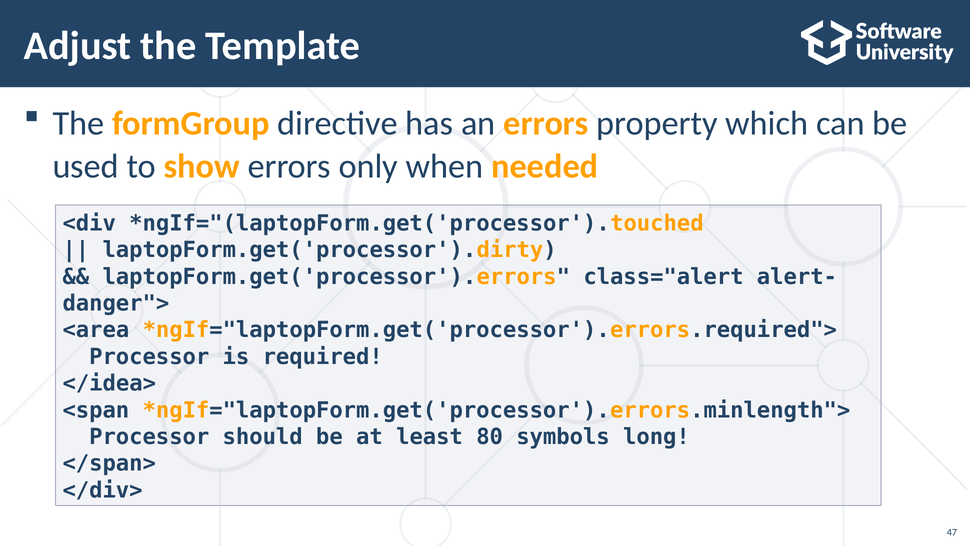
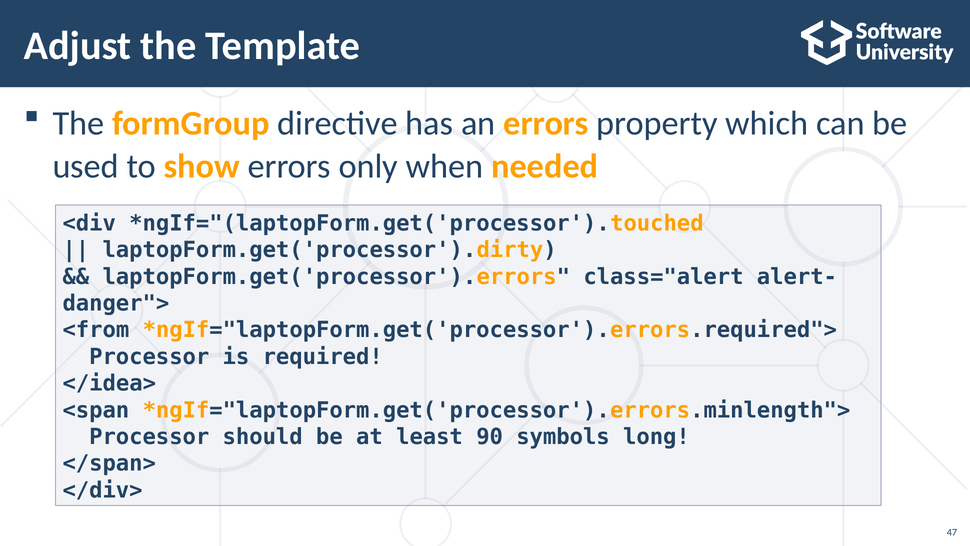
<area: <area -> <from
80: 80 -> 90
